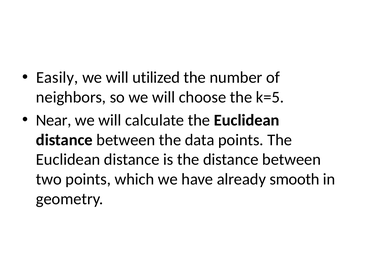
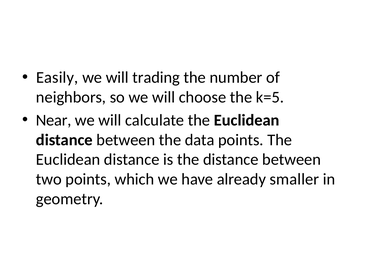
utilized: utilized -> trading
smooth: smooth -> smaller
